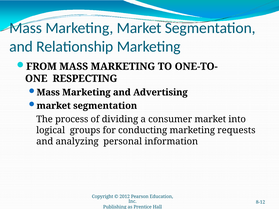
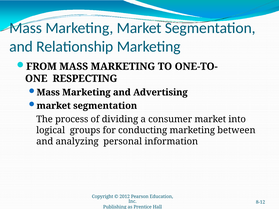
requests: requests -> between
